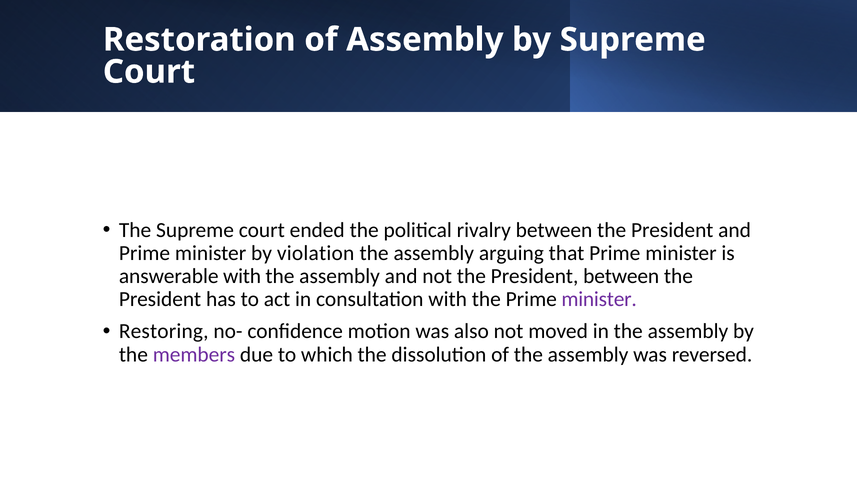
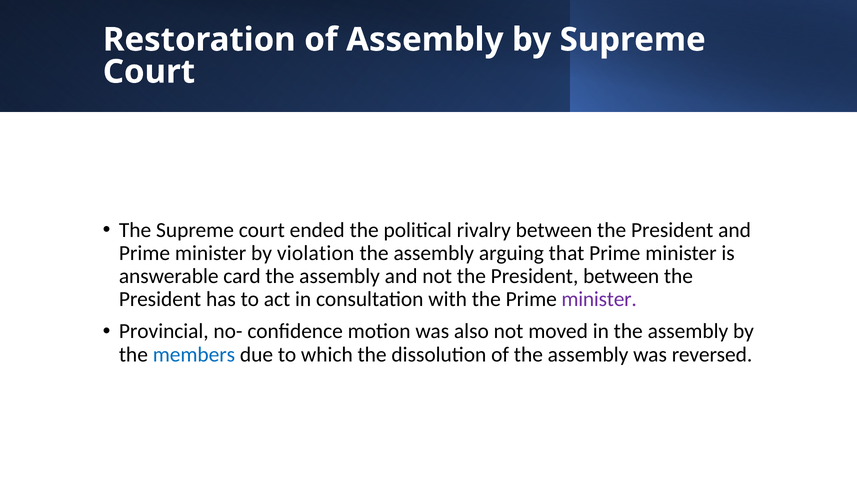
answerable with: with -> card
Restoring: Restoring -> Provincial
members colour: purple -> blue
